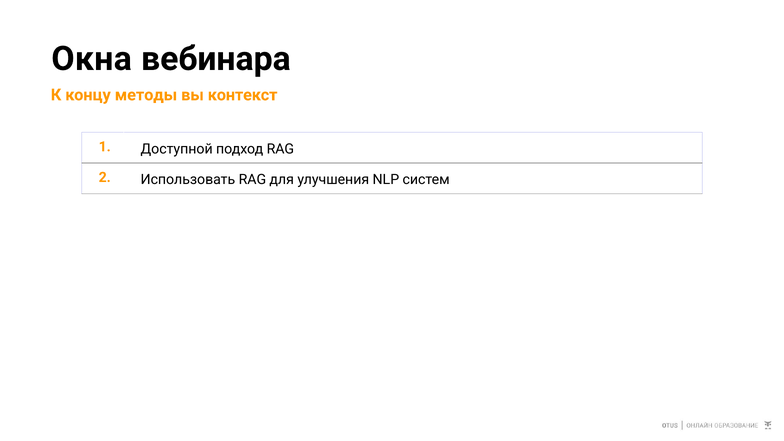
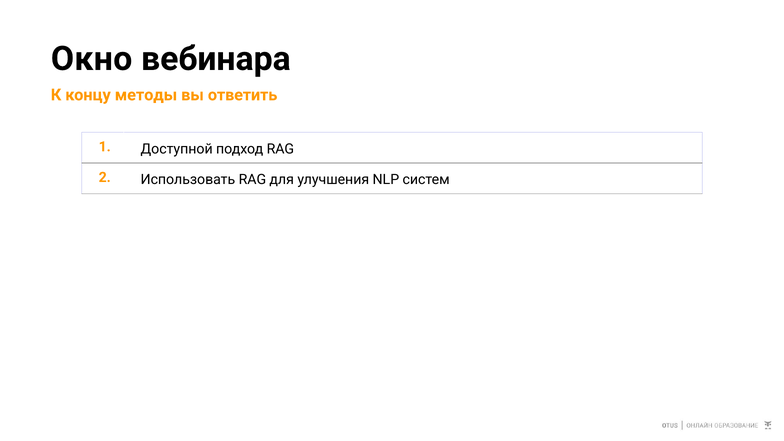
Окна: Окна -> Окно
контекст: контекст -> ответить
